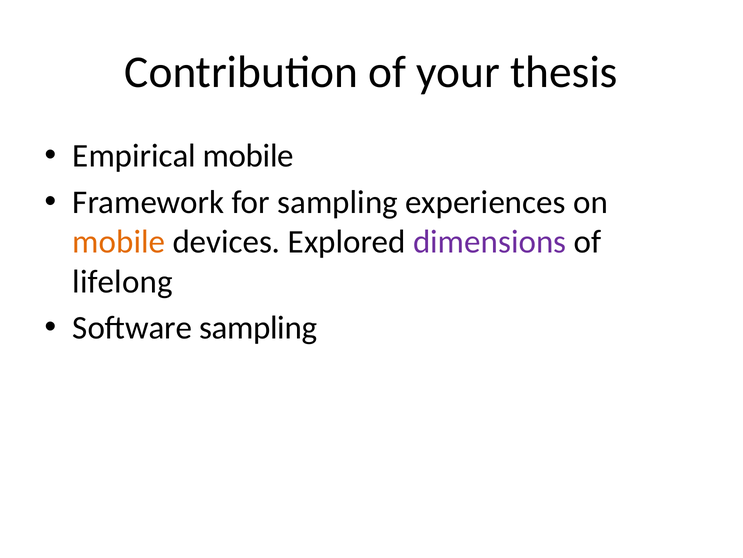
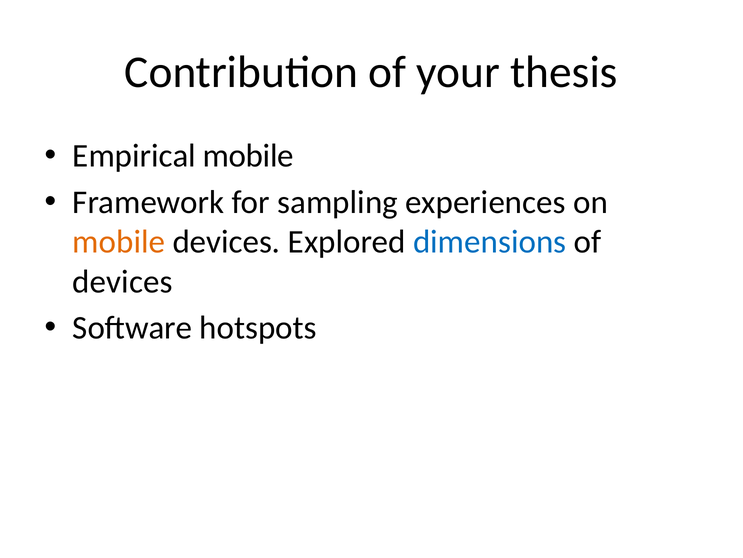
dimensions colour: purple -> blue
lifelong at (123, 281): lifelong -> devices
Software sampling: sampling -> hotspots
